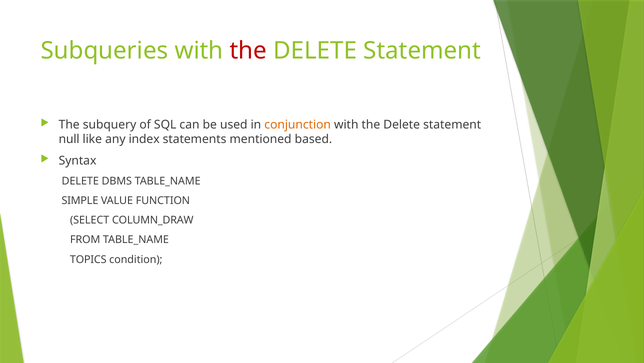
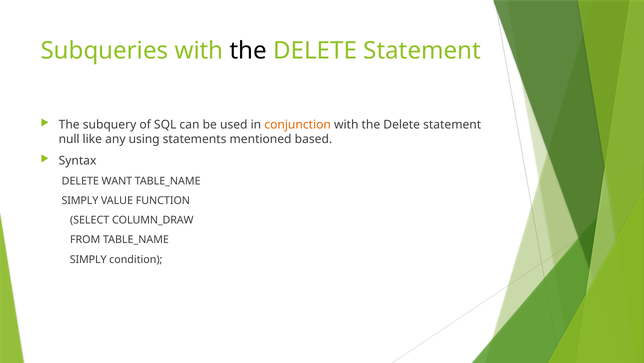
the at (248, 51) colour: red -> black
index: index -> using
DBMS: DBMS -> WANT
SIMPLE at (80, 200): SIMPLE -> SIMPLY
TOPICS at (88, 259): TOPICS -> SIMPLY
